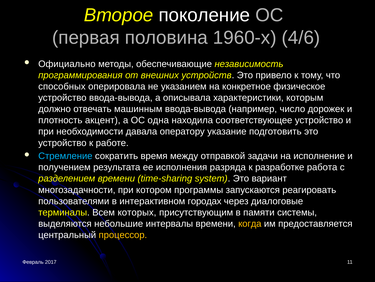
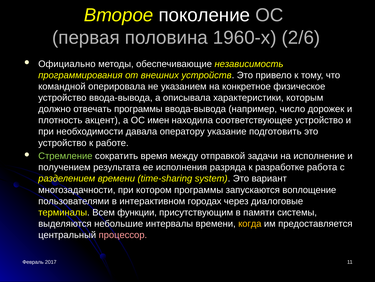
4/6: 4/6 -> 2/6
способных: способных -> командной
отвечать машинным: машинным -> программы
одна: одна -> имен
Стремление colour: light blue -> light green
реагировать: реагировать -> воплощение
которых: которых -> функции
процессор colour: yellow -> pink
